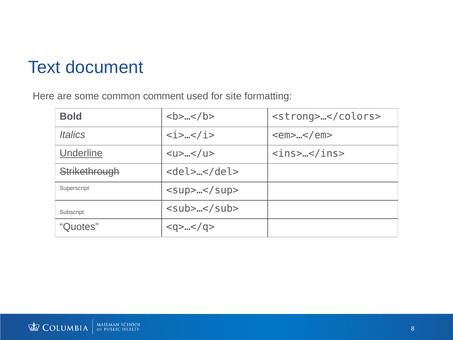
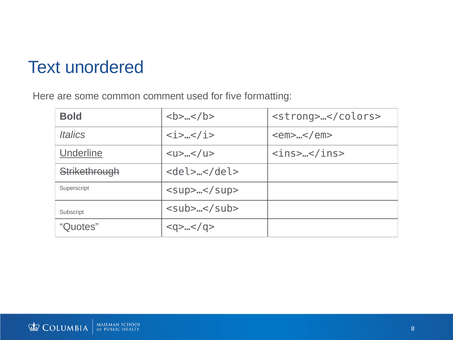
document: document -> unordered
site: site -> five
